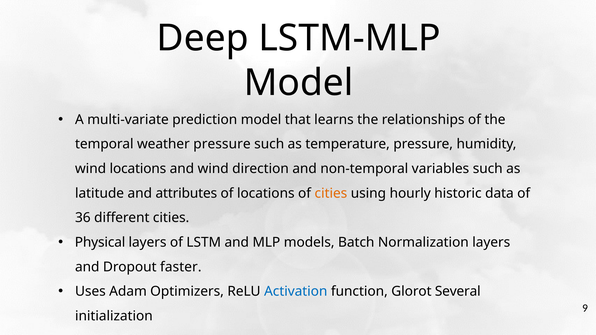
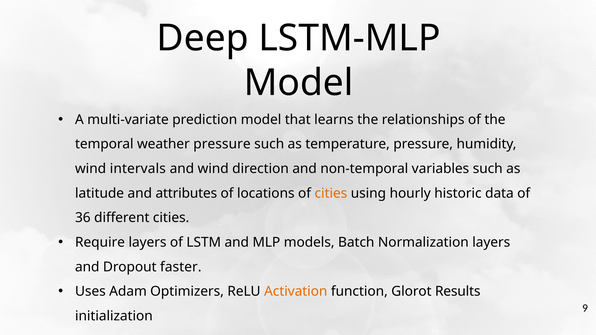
wind locations: locations -> intervals
Physical: Physical -> Require
Activation colour: blue -> orange
Several: Several -> Results
